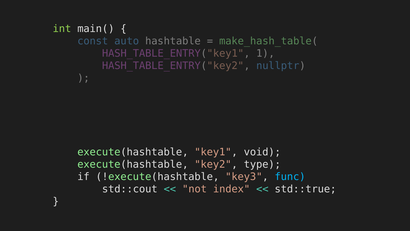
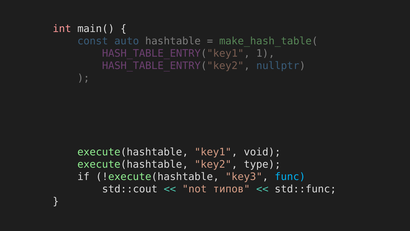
int colour: light green -> pink
index: index -> типов
std::true: std::true -> std::func
